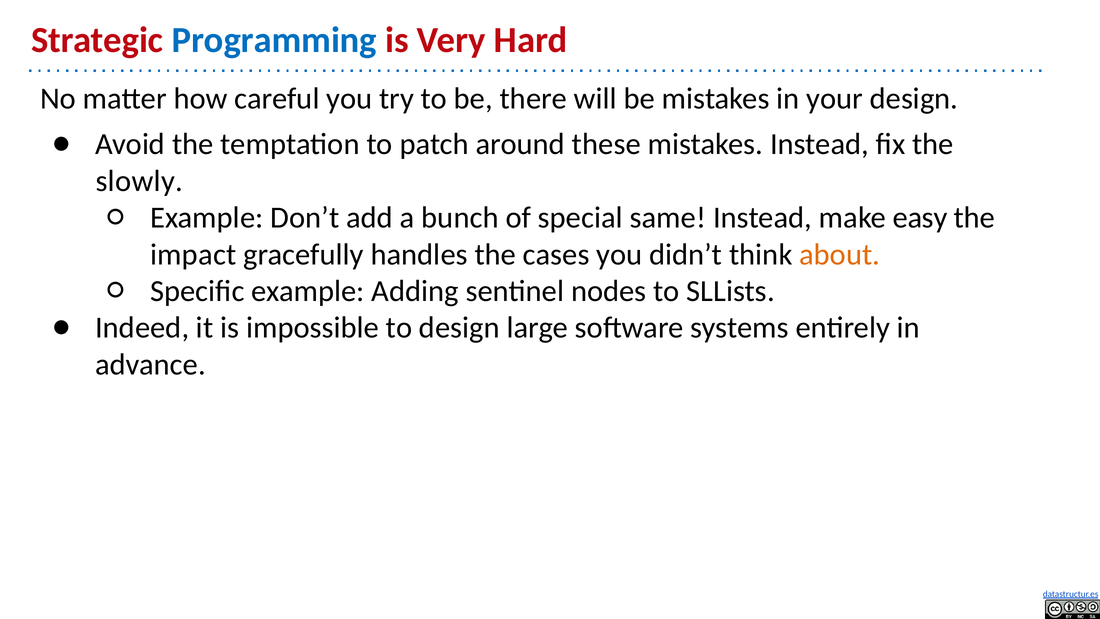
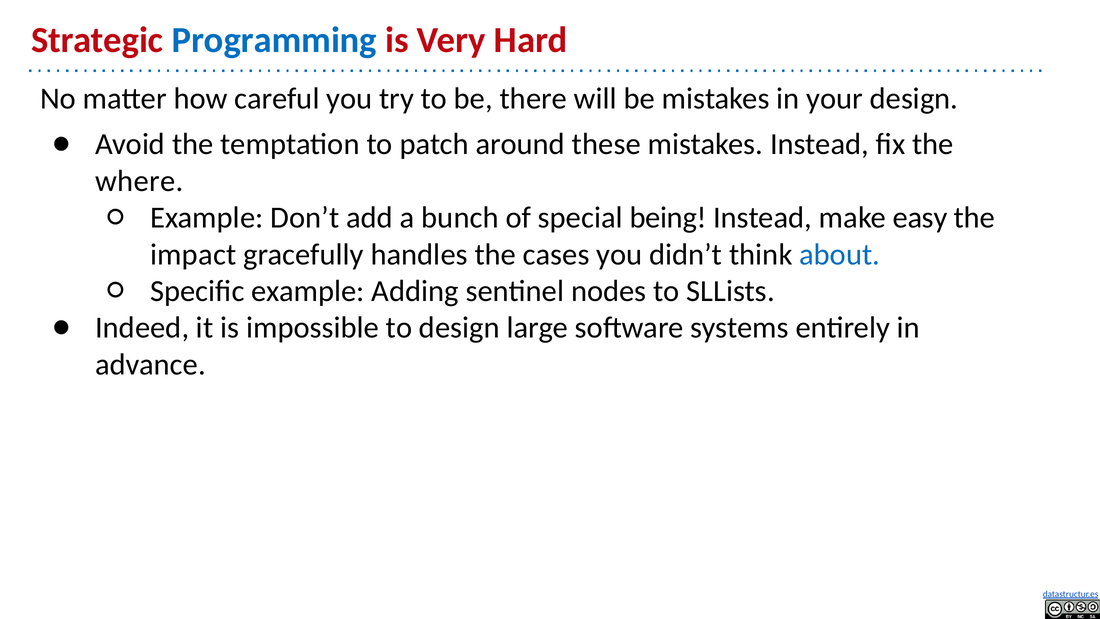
slowly: slowly -> where
same: same -> being
about colour: orange -> blue
